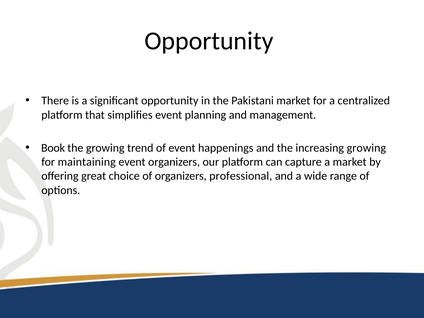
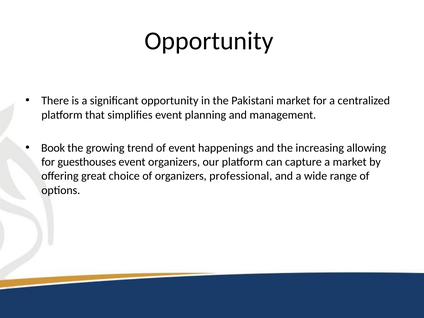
increasing growing: growing -> allowing
maintaining: maintaining -> guesthouses
